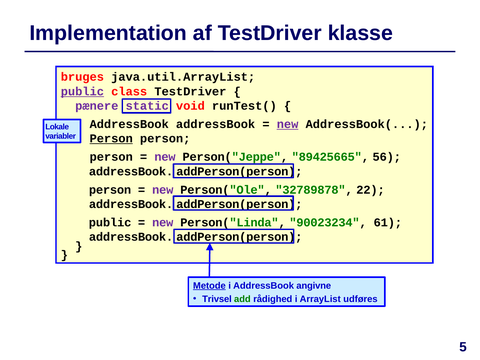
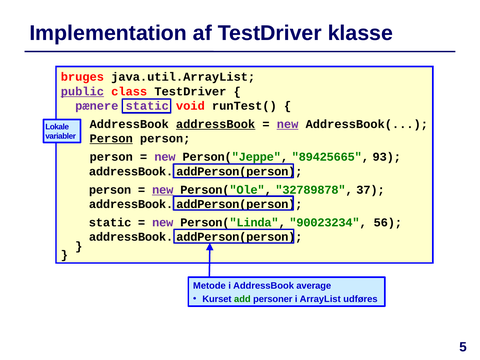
addressBook at (216, 124) underline: none -> present
56: 56 -> 93
new at (163, 190) underline: none -> present
22: 22 -> 37
public at (110, 223): public -> static
61: 61 -> 56
Metode underline: present -> none
angivne: angivne -> average
Trivsel: Trivsel -> Kurset
rådighed: rådighed -> personer
